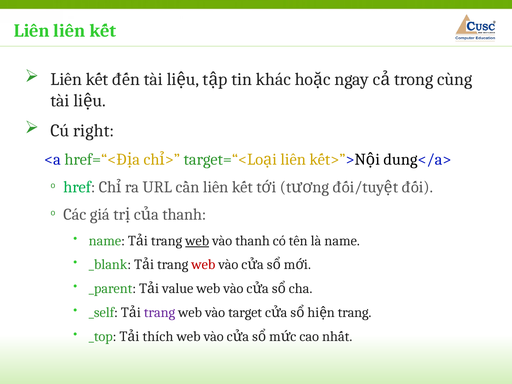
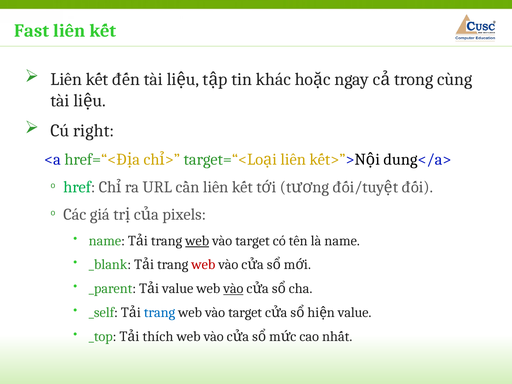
Liên at (32, 31): Liên -> Fast
thanh at (184, 215): thanh -> pixels
thanh at (253, 241): thanh -> target
vào at (233, 288) underline: none -> present
trang at (160, 312) colour: purple -> blue
trang at (353, 312): trang -> value
